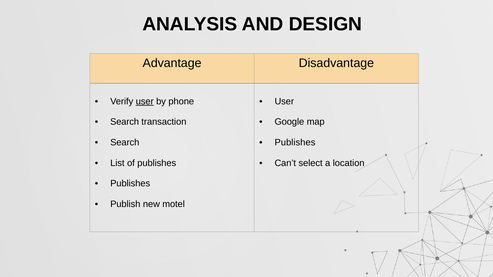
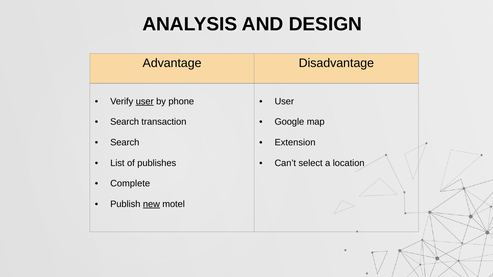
Publishes at (295, 143): Publishes -> Extension
Publishes at (130, 184): Publishes -> Complete
new underline: none -> present
